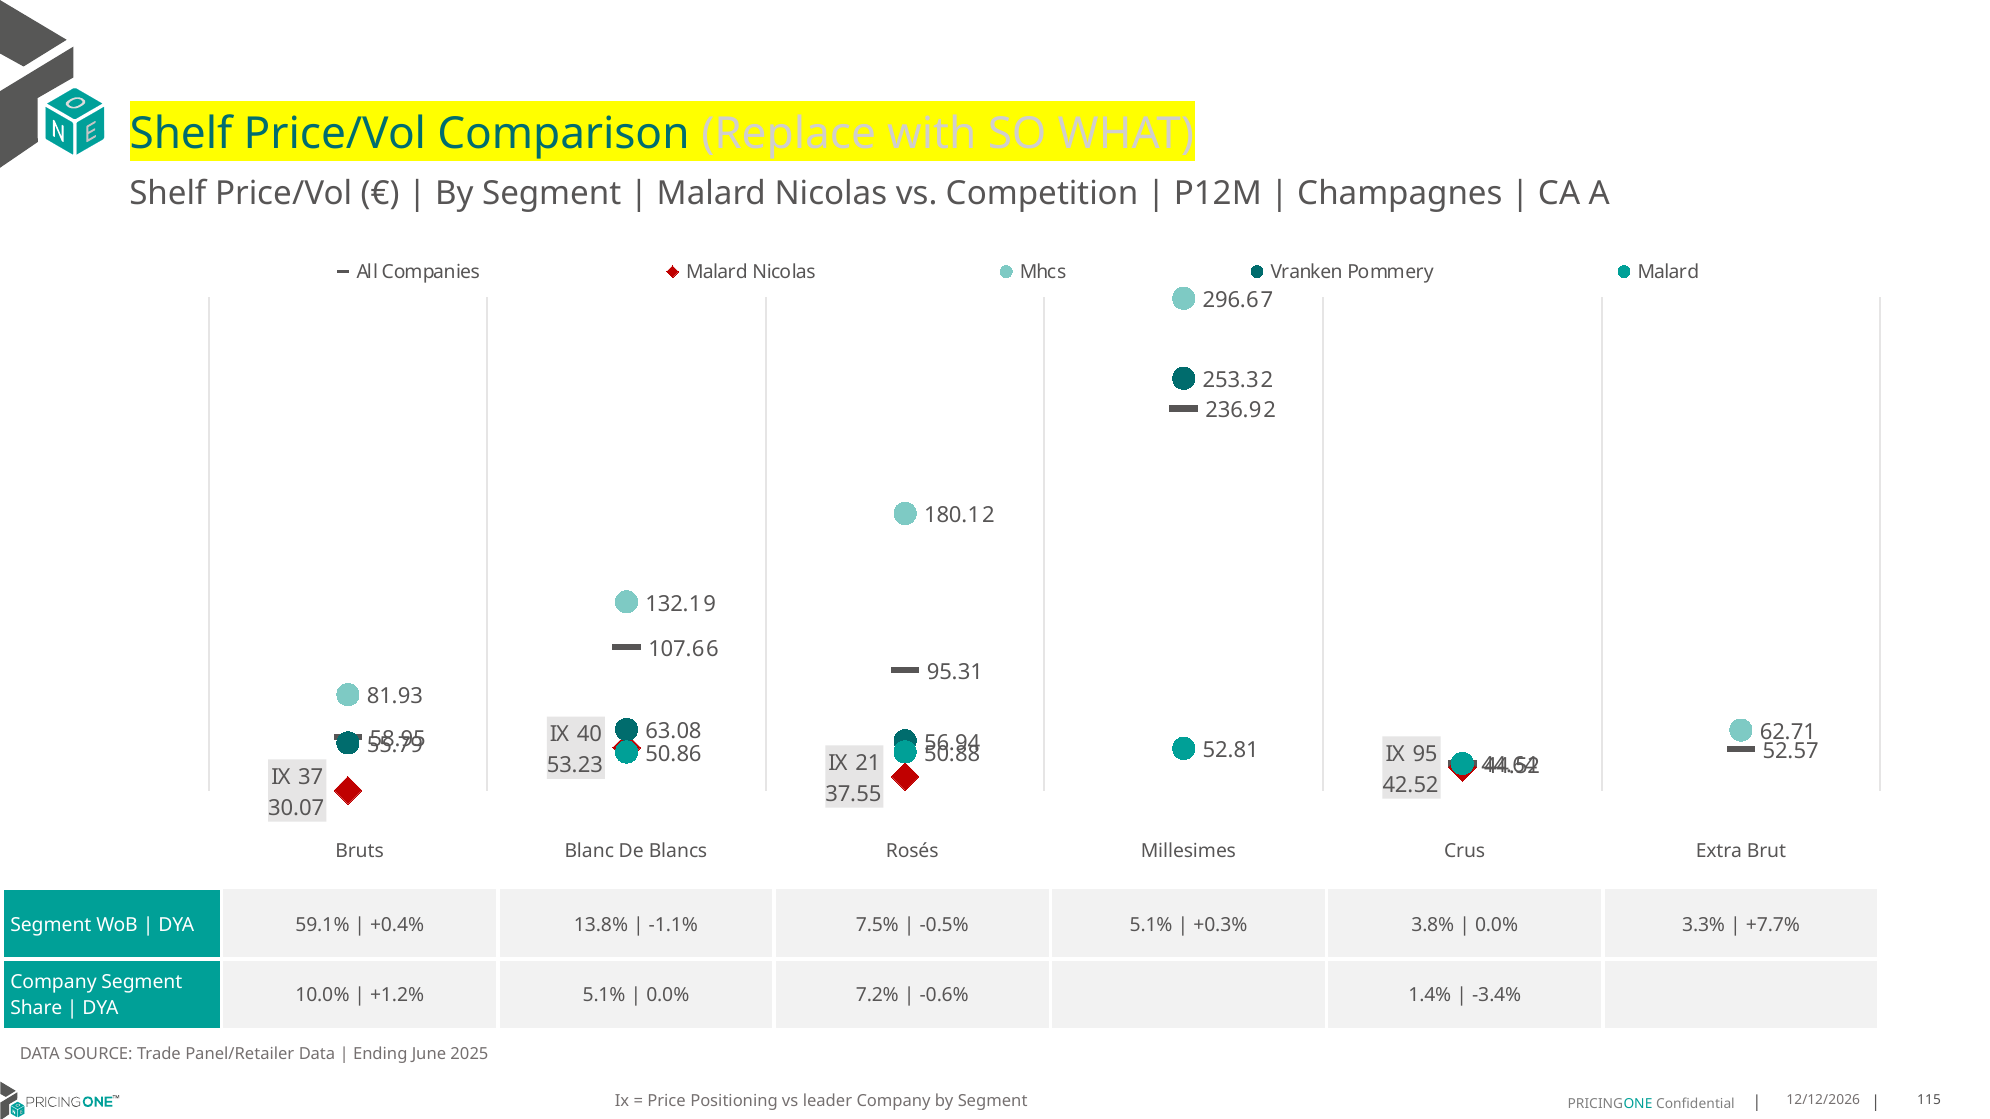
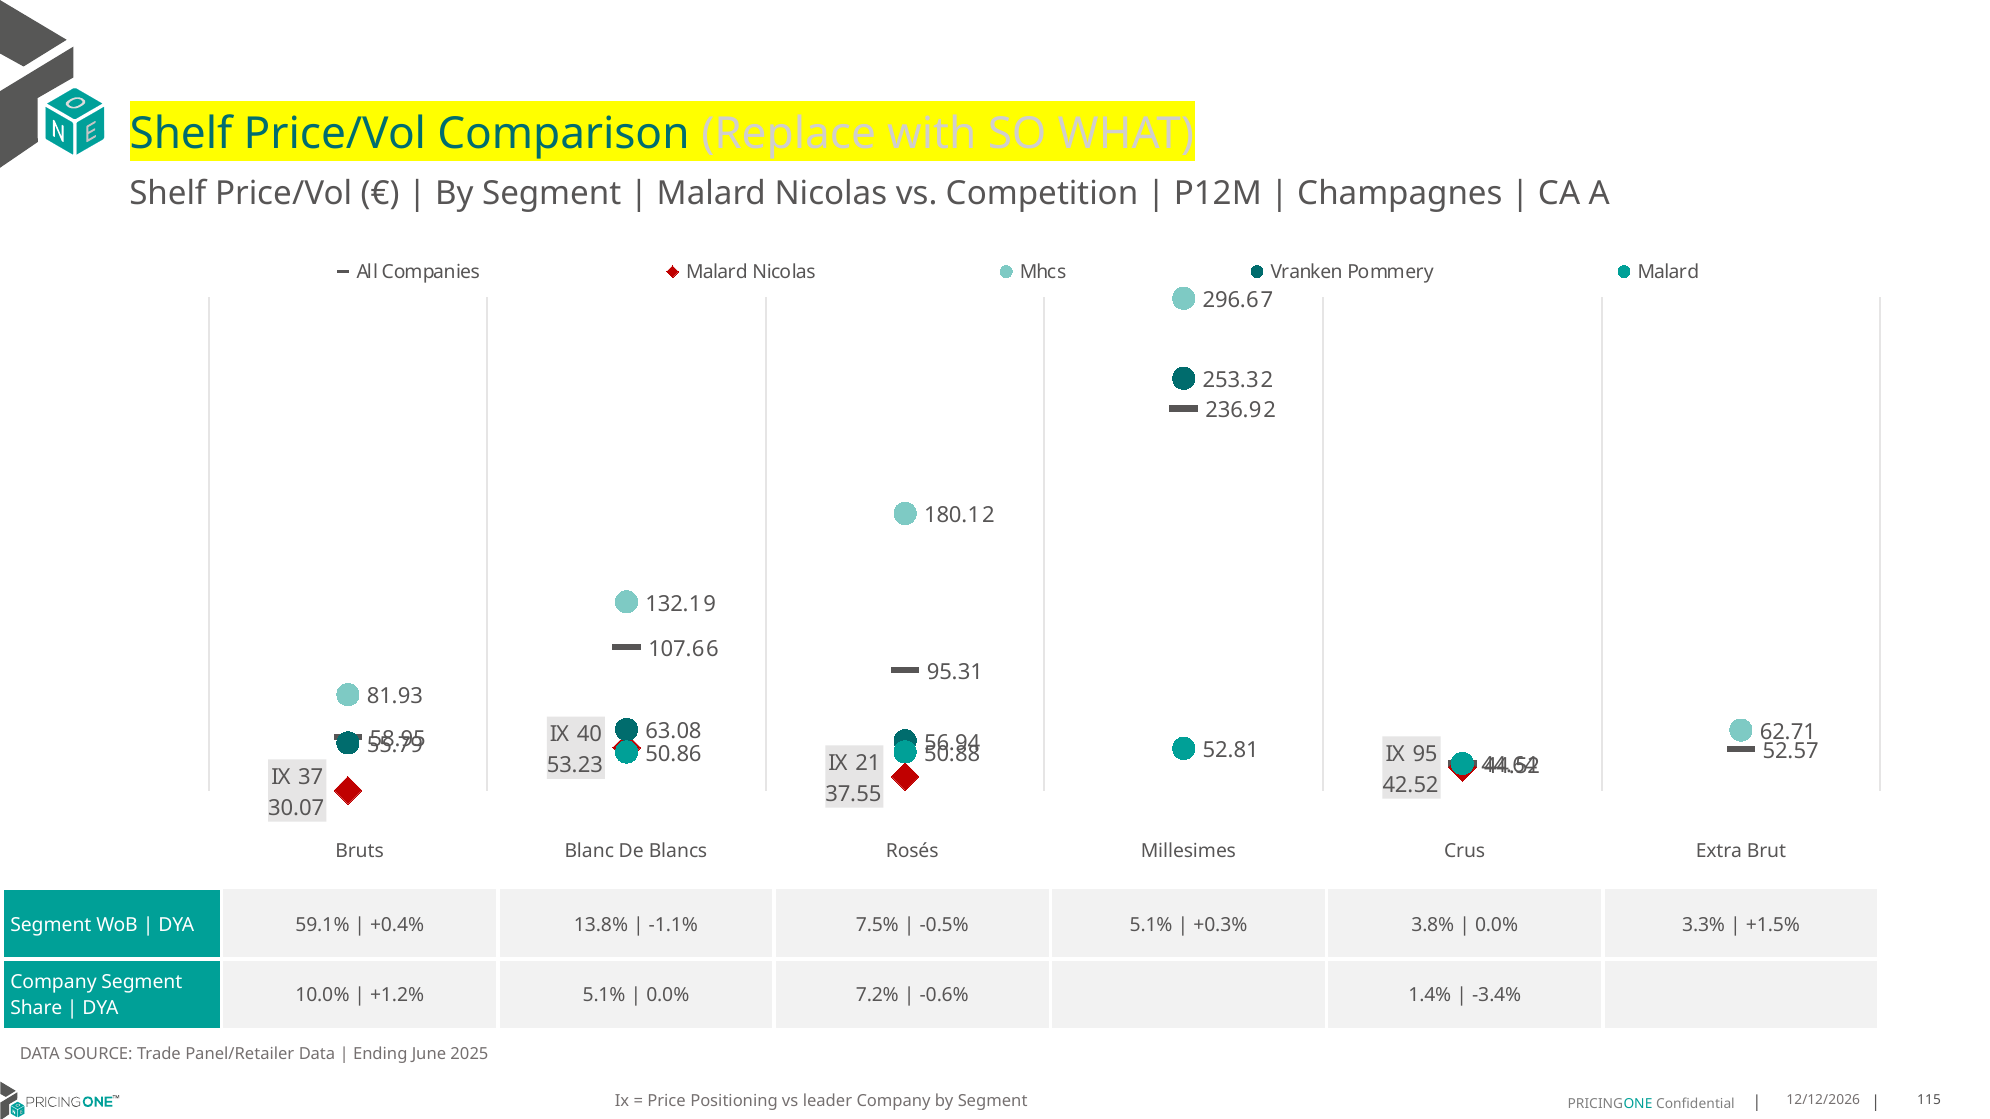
+7.7%: +7.7% -> +1.5%
